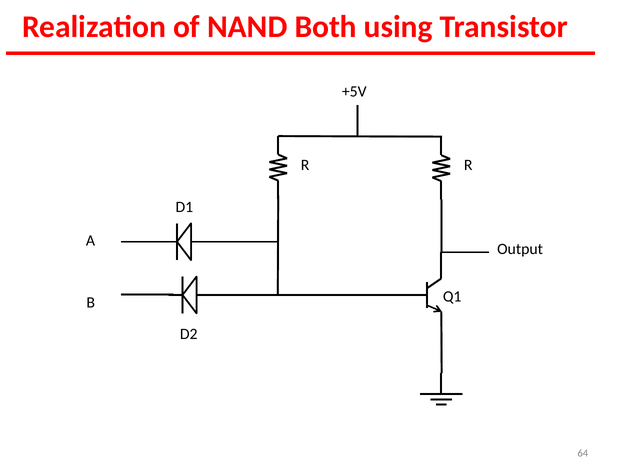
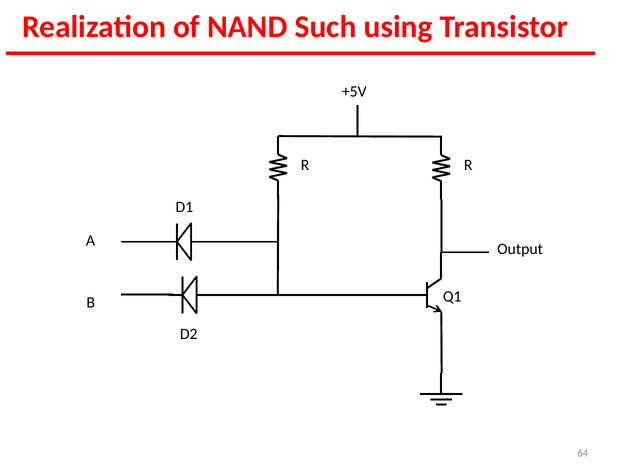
Both: Both -> Such
